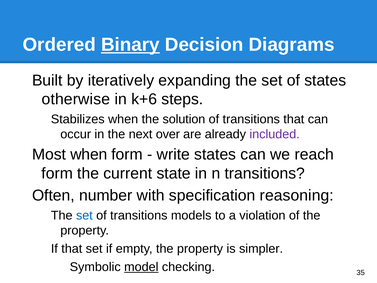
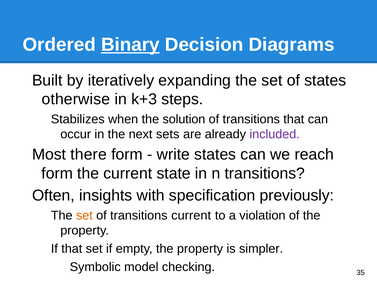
k+6: k+6 -> k+3
over: over -> sets
Most when: when -> there
number: number -> insights
reasoning: reasoning -> previously
set at (84, 215) colour: blue -> orange
transitions models: models -> current
model underline: present -> none
